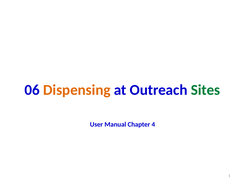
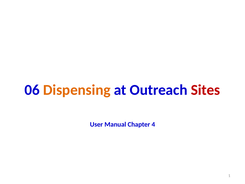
Sites colour: green -> red
